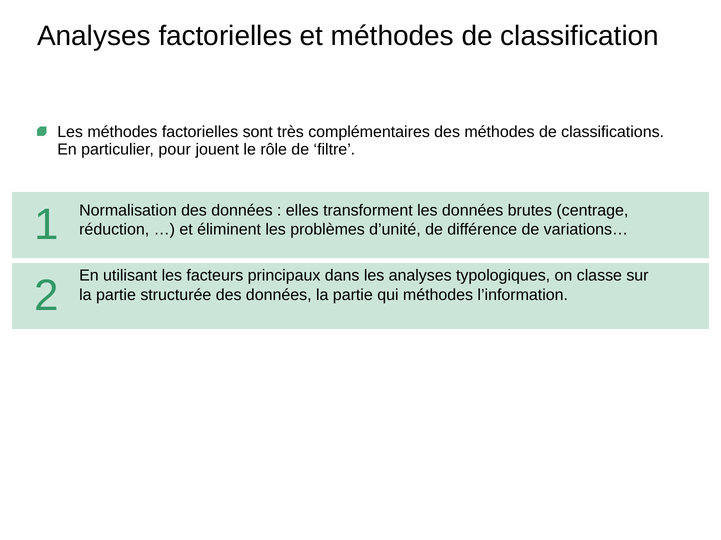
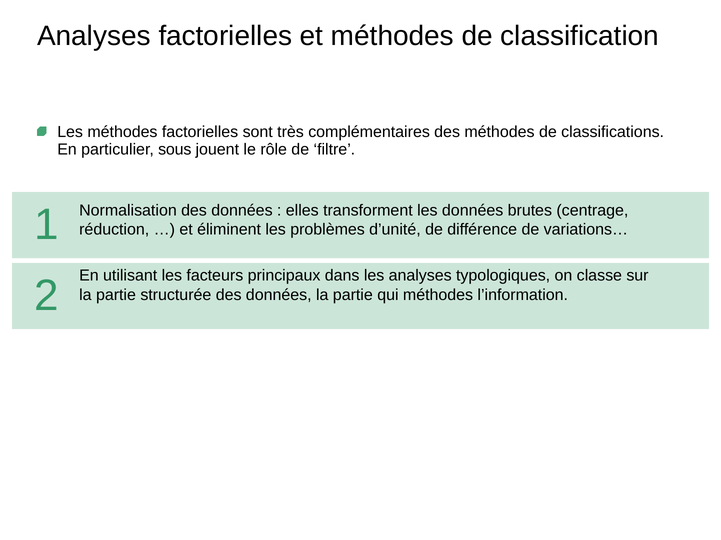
pour: pour -> sous
